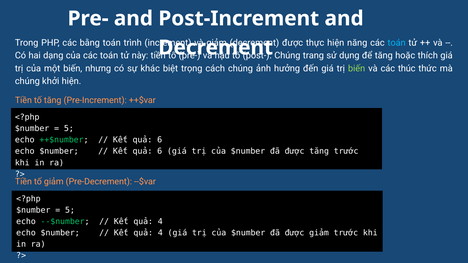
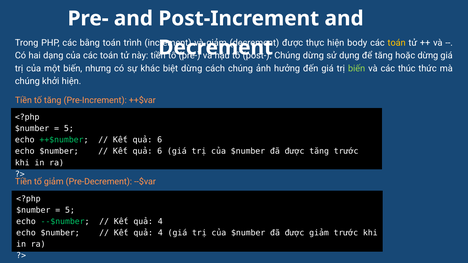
năng: năng -> body
toán at (397, 43) colour: light blue -> yellow
Chúng trang: trang -> dừng
hoặc thích: thích -> dừng
biệt trọng: trọng -> dừng
